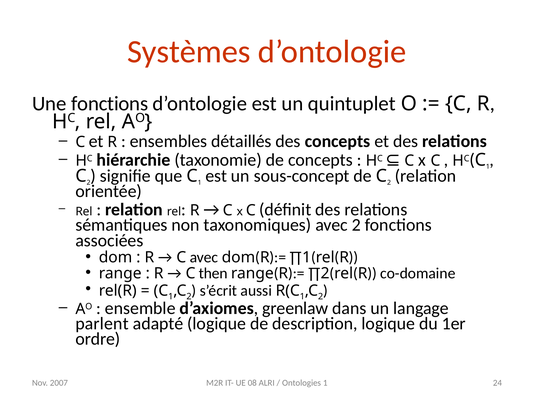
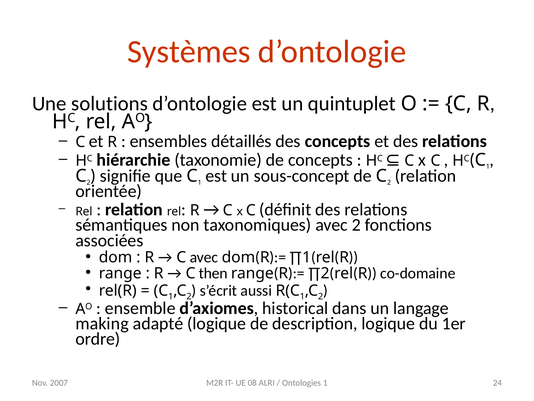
Une fonctions: fonctions -> solutions
greenlaw: greenlaw -> historical
parlent: parlent -> making
